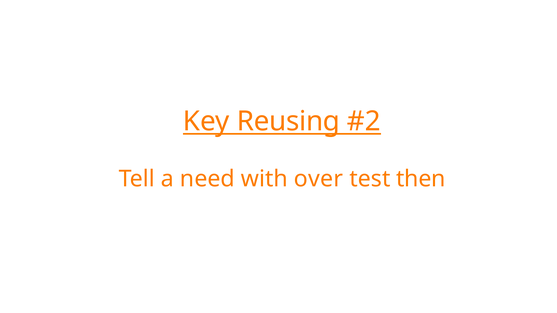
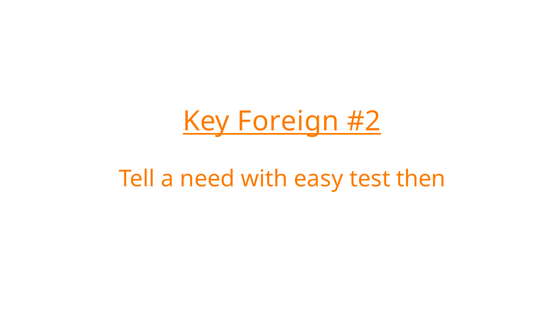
Reusing: Reusing -> Foreign
over: over -> easy
